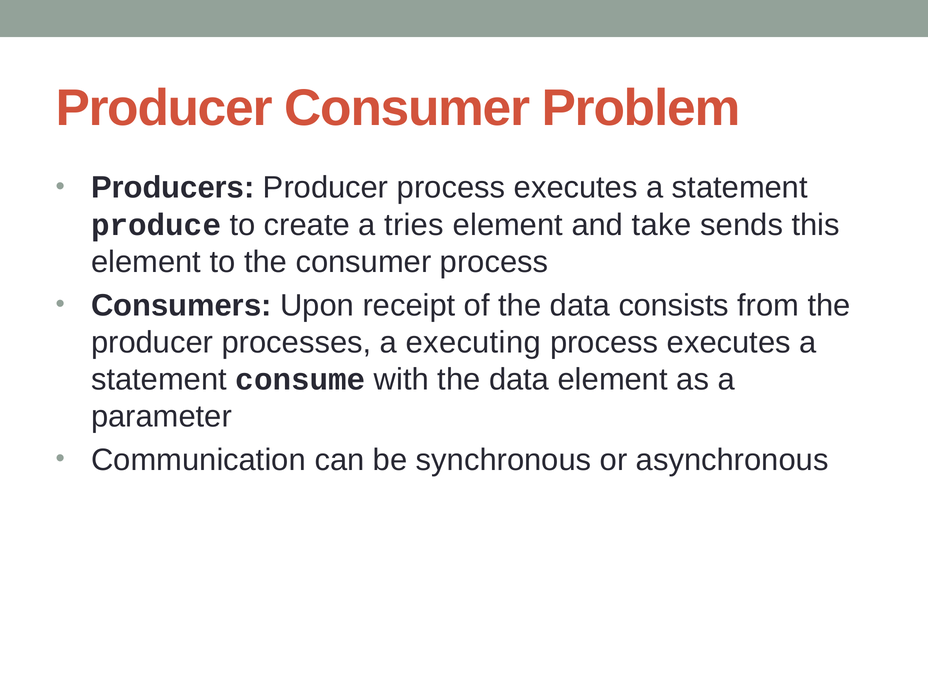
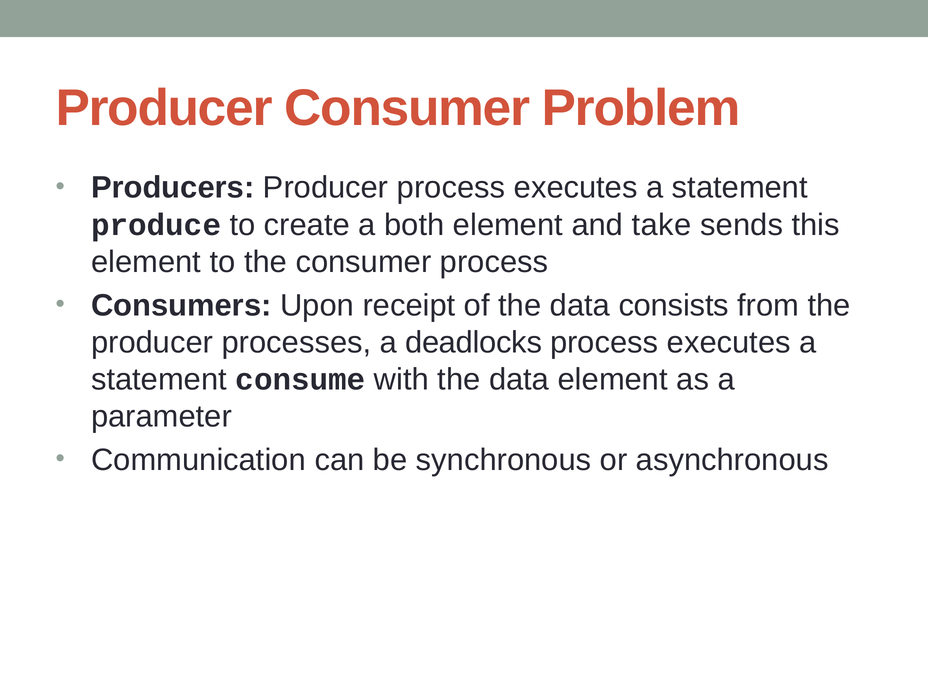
tries: tries -> both
executing: executing -> deadlocks
